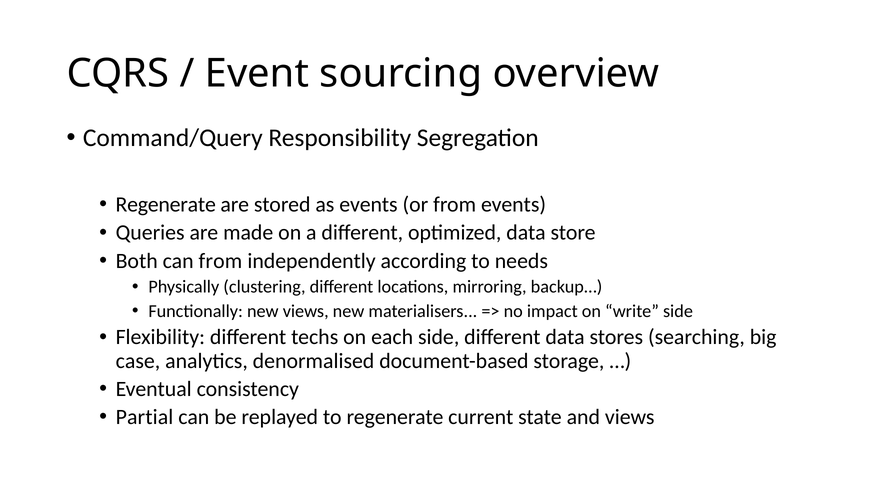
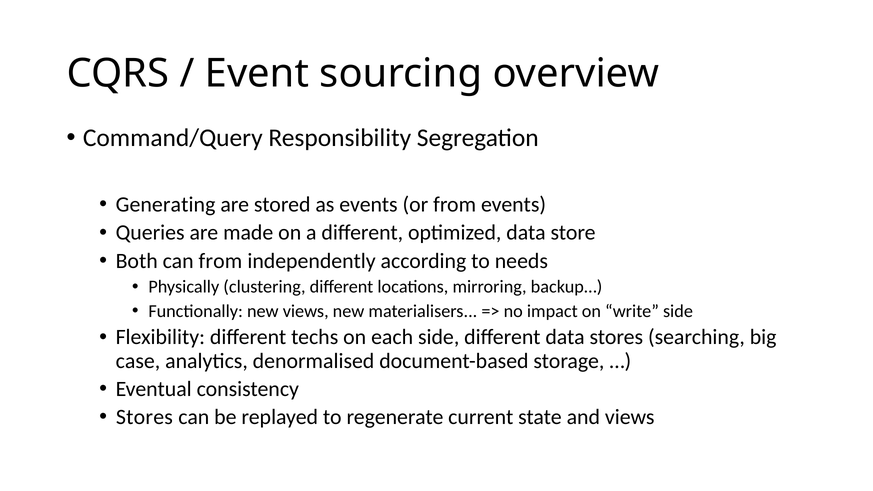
Regenerate at (166, 205): Regenerate -> Generating
Partial at (144, 417): Partial -> Stores
